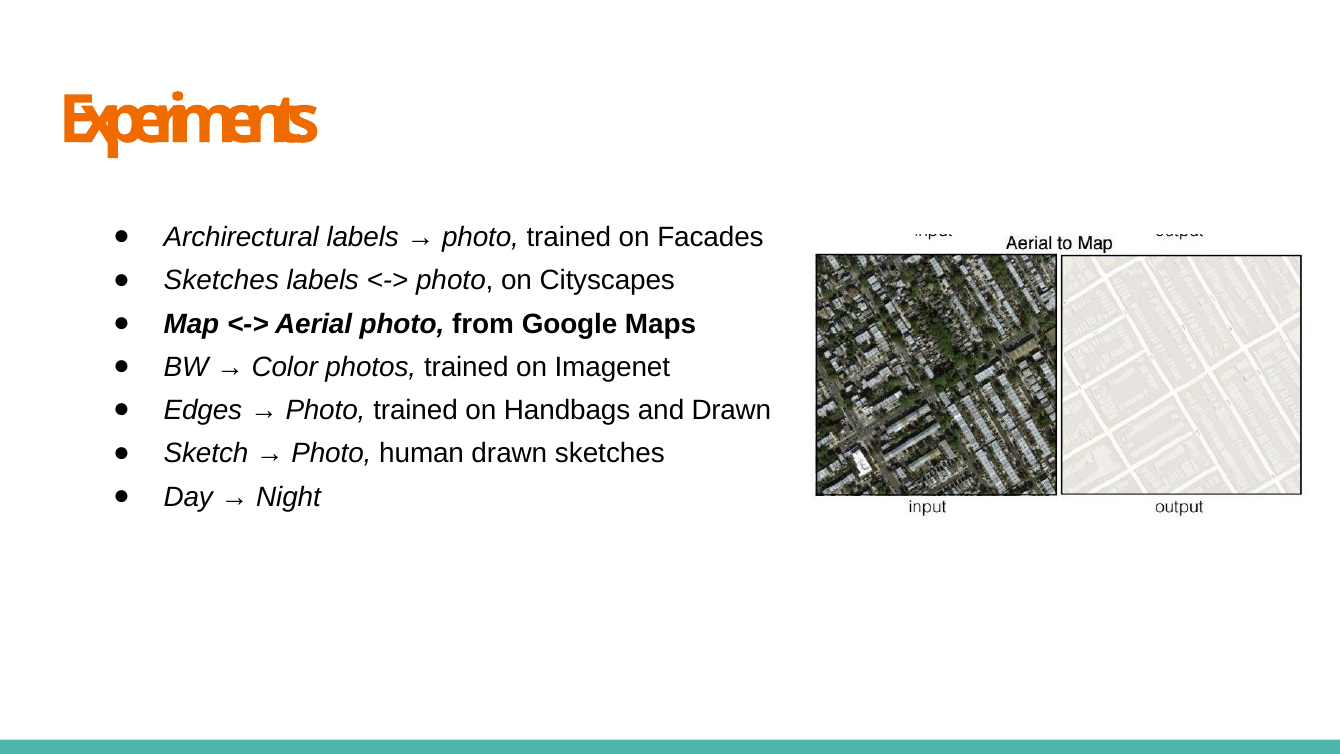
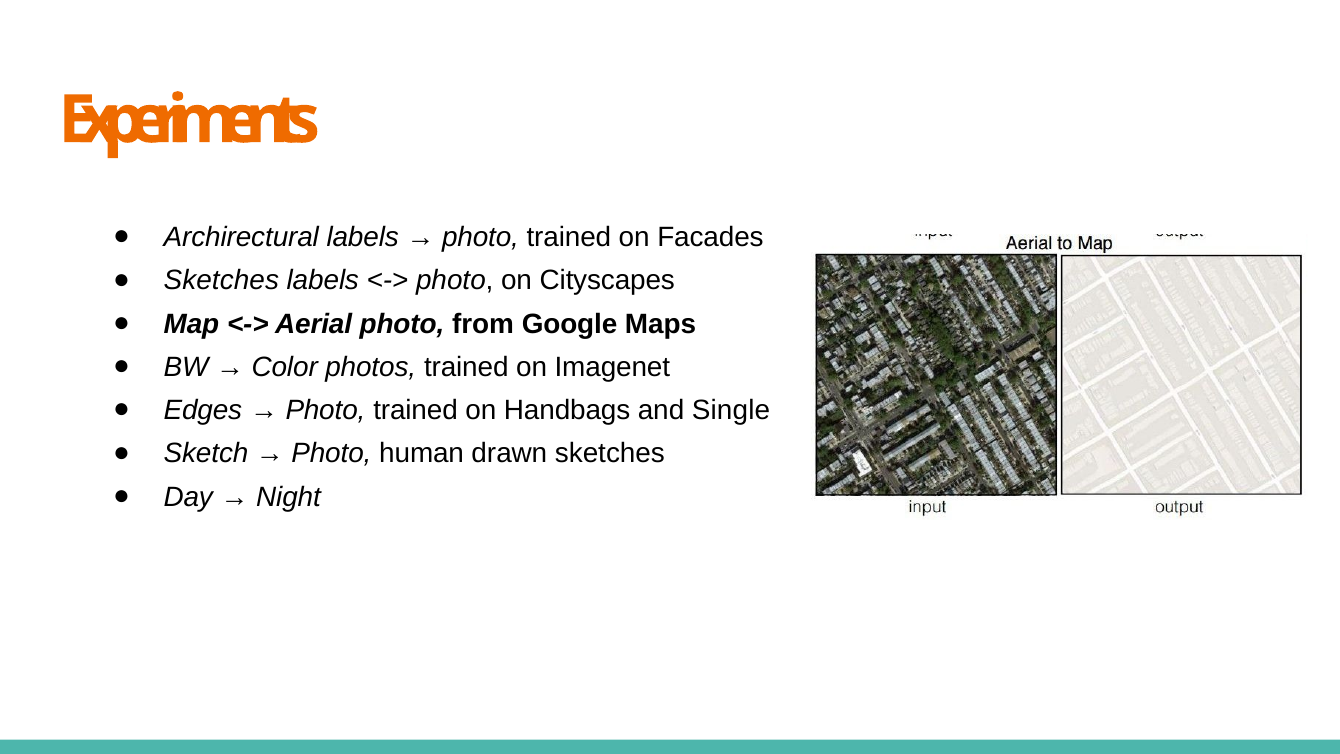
and Drawn: Drawn -> Single
